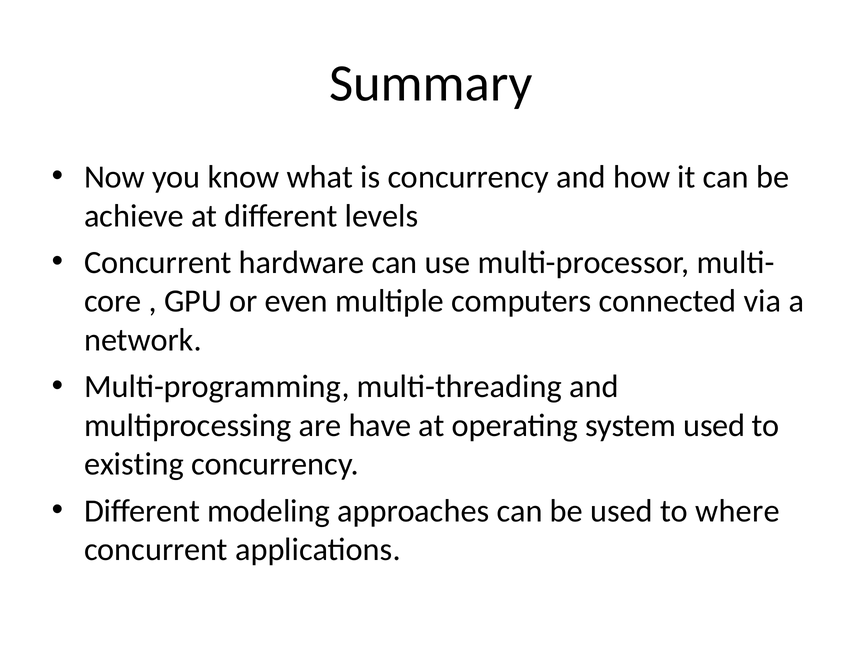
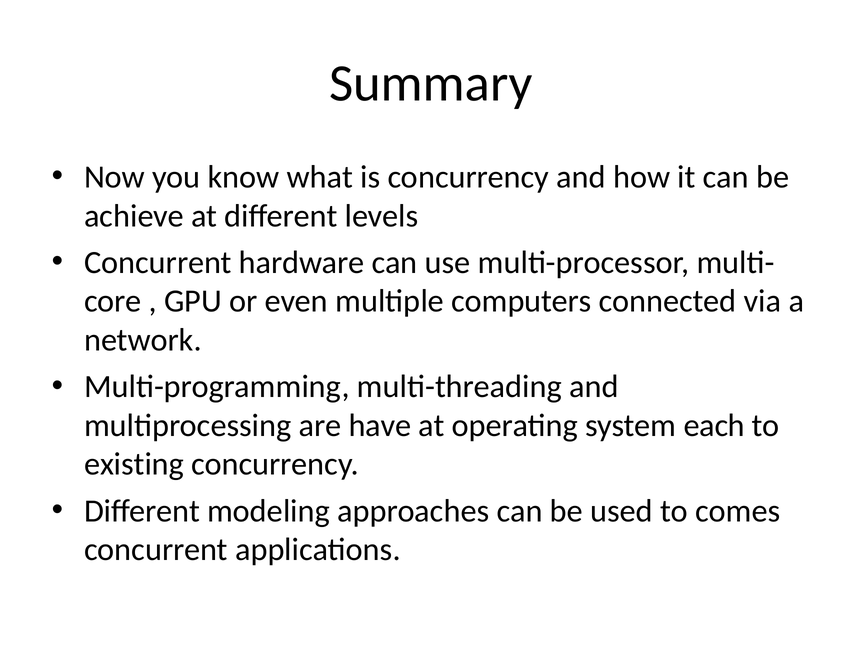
system used: used -> each
where: where -> comes
